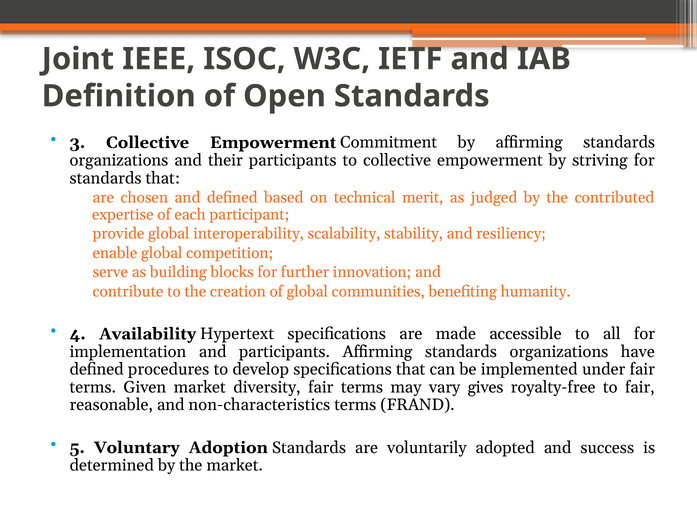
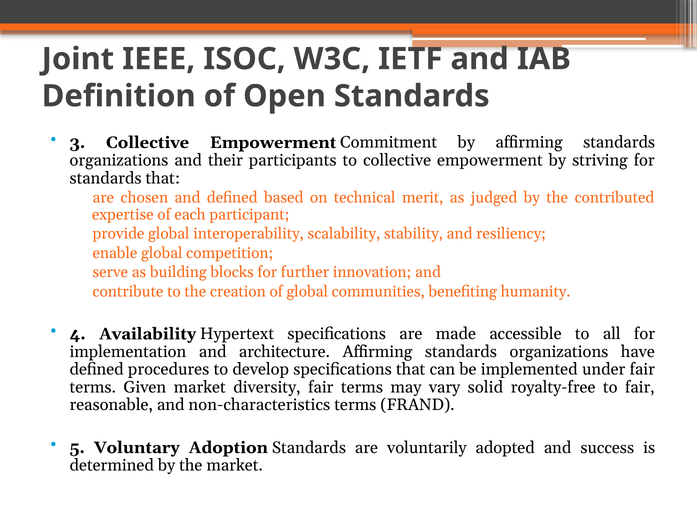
and participants: participants -> architecture
gives: gives -> solid
